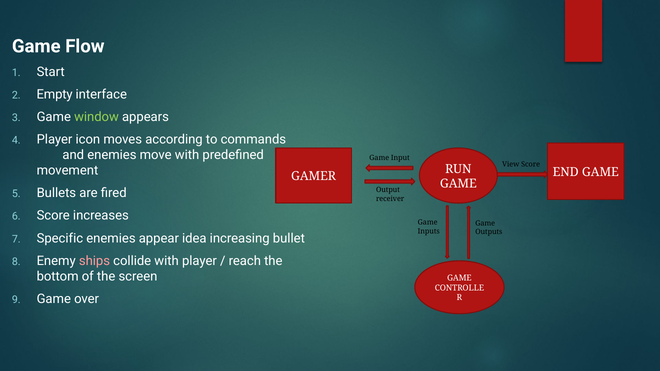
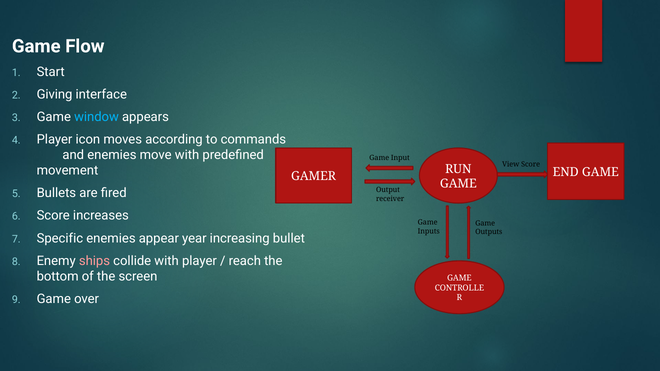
Empty: Empty -> Giving
window colour: light green -> light blue
idea: idea -> year
